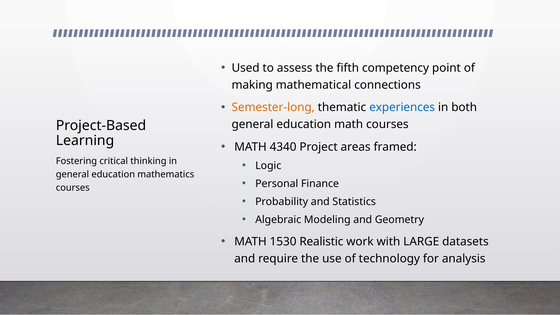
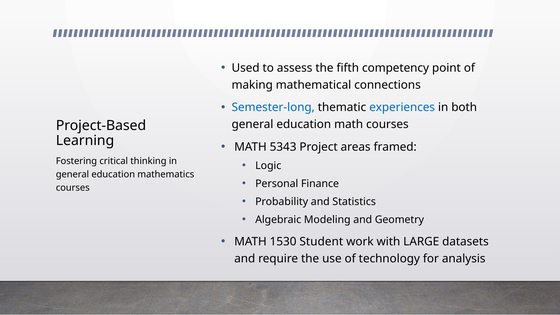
Semester-long colour: orange -> blue
4340: 4340 -> 5343
Realistic: Realistic -> Student
